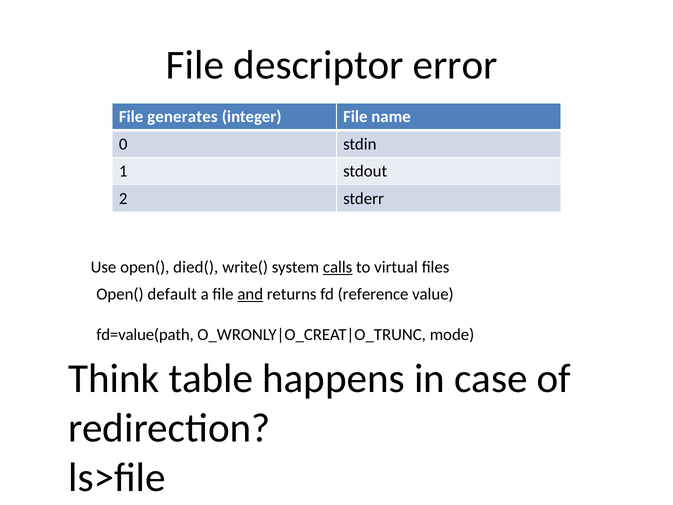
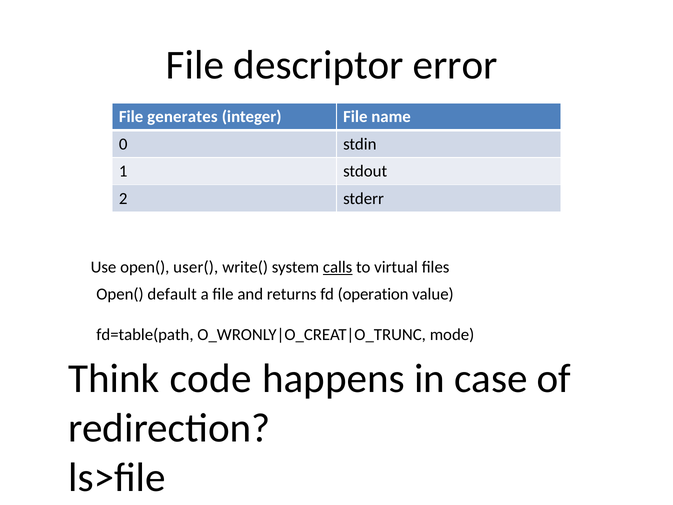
died(: died( -> user(
and underline: present -> none
reference: reference -> operation
fd=value(path: fd=value(path -> fd=table(path
table: table -> code
